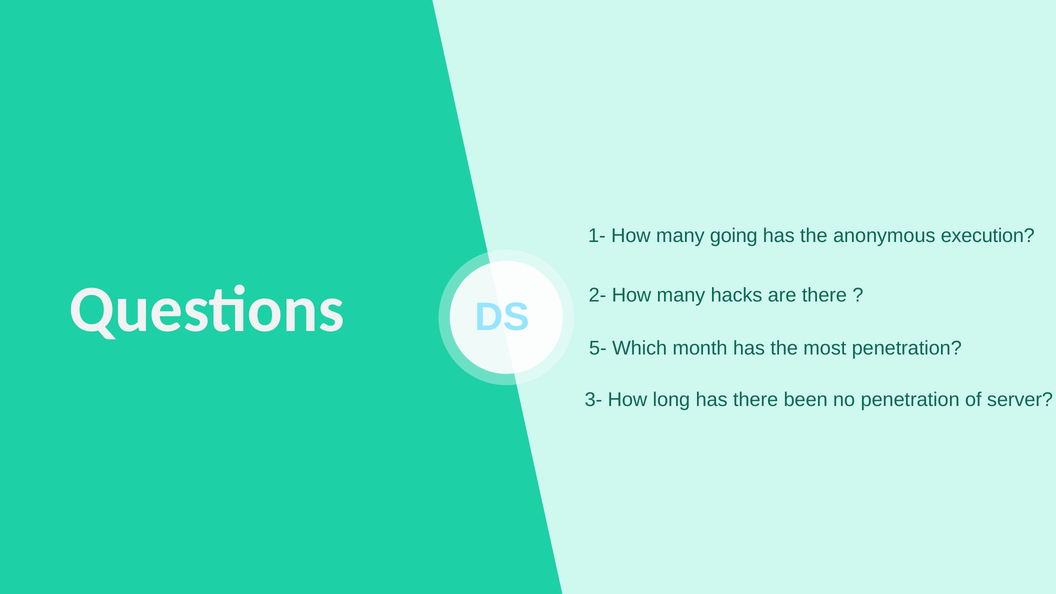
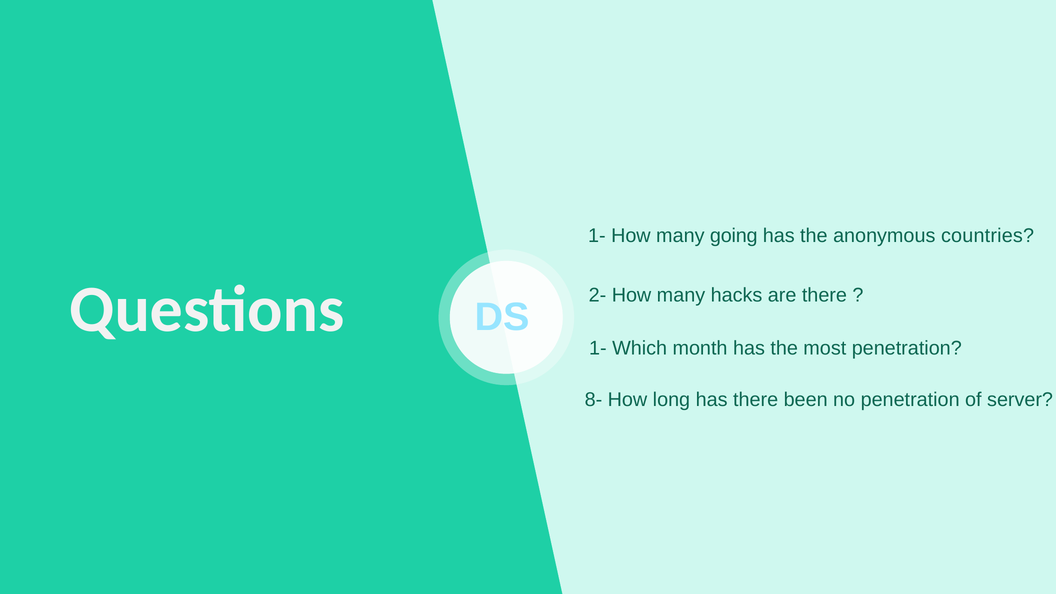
execution: execution -> countries
5- at (598, 348): 5- -> 1-
3-: 3- -> 8-
